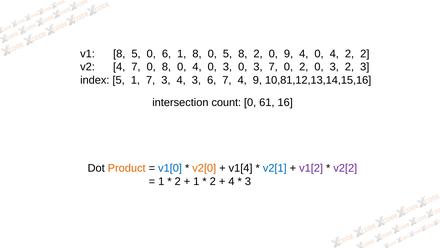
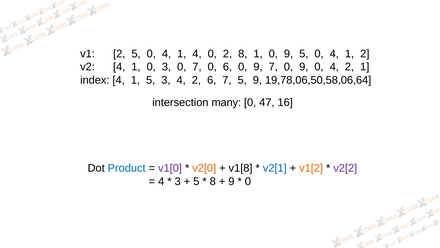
v1 8: 8 -> 2
6 at (167, 54): 6 -> 4
1 8: 8 -> 4
0 5: 5 -> 2
8 2: 2 -> 1
9 4: 4 -> 5
2 at (350, 54): 2 -> 1
v2 4 7: 7 -> 1
0 8: 8 -> 3
4 at (197, 67): 4 -> 7
3 at (227, 67): 3 -> 6
3 at (258, 67): 3 -> 9
7 0 2: 2 -> 9
3 at (334, 67): 3 -> 4
2 3: 3 -> 1
index 5: 5 -> 4
1 7: 7 -> 5
3 4 3: 3 -> 2
7 4: 4 -> 5
10,81,12,13,14,15,16: 10,81,12,13,14,15,16 -> 19,78,06,50,58,06,64
count: count -> many
61: 61 -> 47
Product colour: orange -> blue
v1[0 colour: blue -> purple
v1[4: v1[4 -> v1[8
v1[2 colour: purple -> orange
1 at (161, 181): 1 -> 4
2 at (178, 181): 2 -> 3
1 at (196, 181): 1 -> 5
2 at (213, 181): 2 -> 8
4 at (231, 181): 4 -> 9
3 at (248, 181): 3 -> 0
